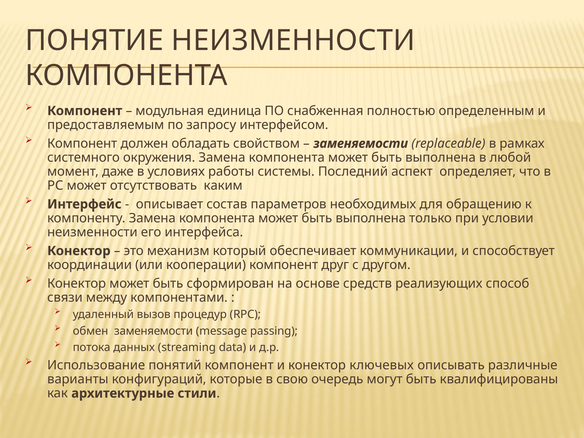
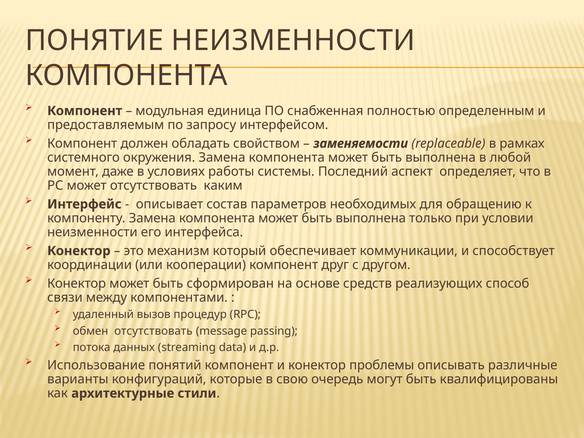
обмен заменяемости: заменяемости -> отсутствовать
ключевых: ключевых -> проблемы
